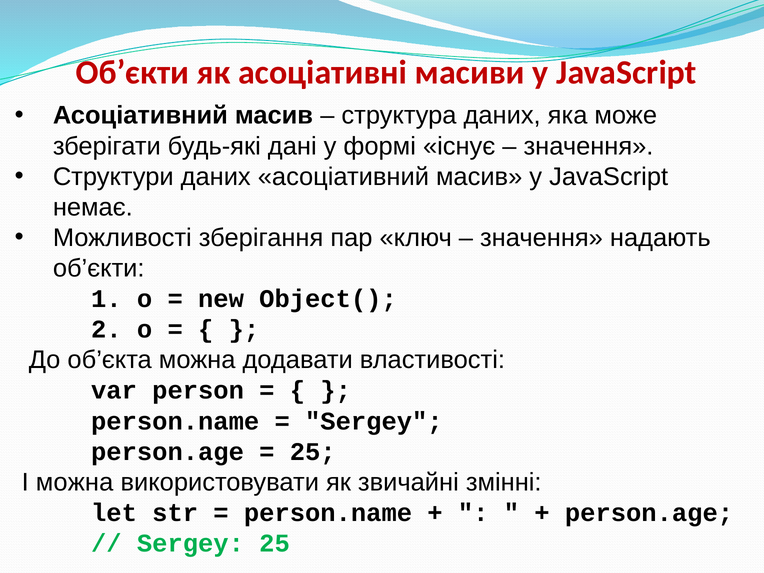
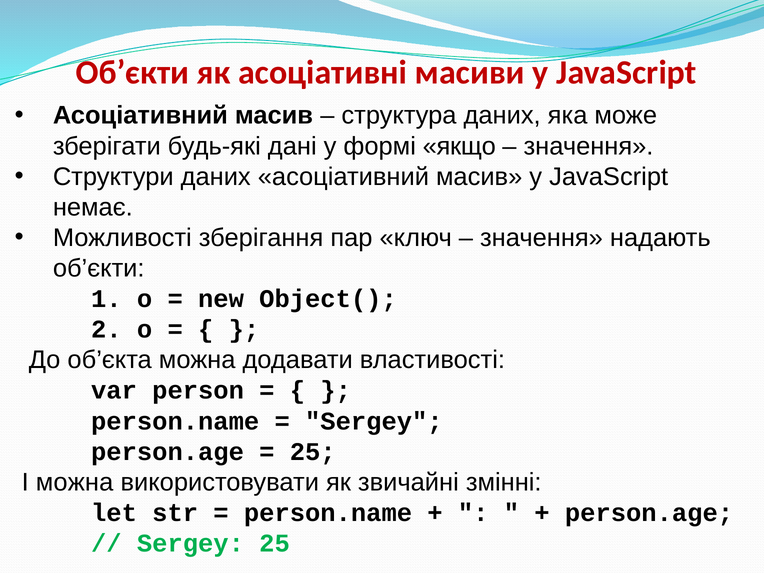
існує: існує -> якщо
